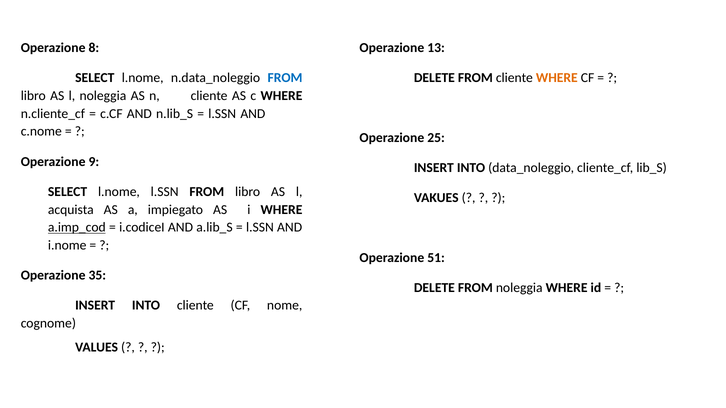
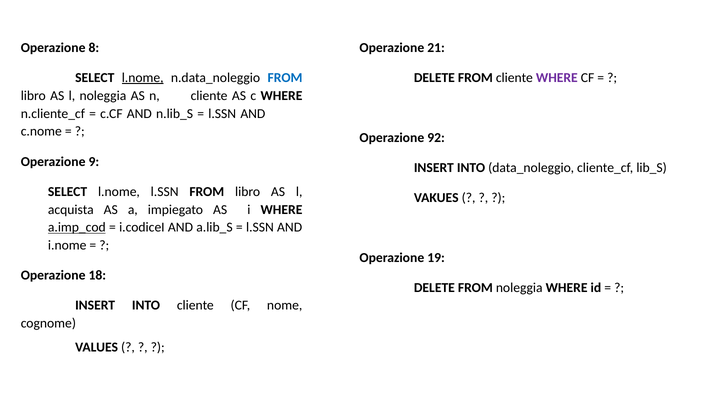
13: 13 -> 21
l.nome at (143, 78) underline: none -> present
WHERE at (557, 78) colour: orange -> purple
25: 25 -> 92
51: 51 -> 19
35: 35 -> 18
